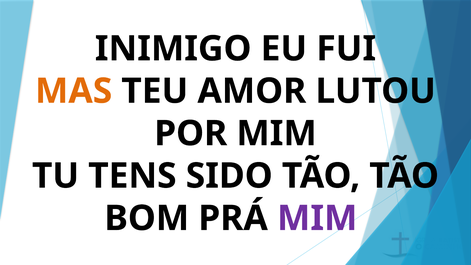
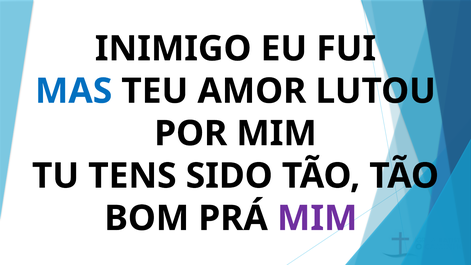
MAS colour: orange -> blue
